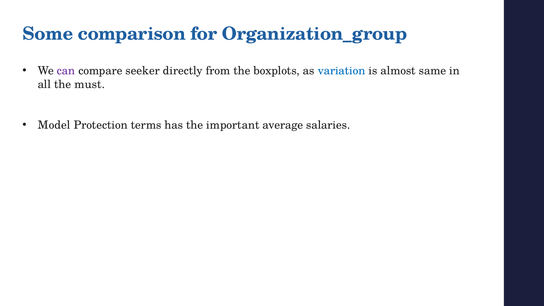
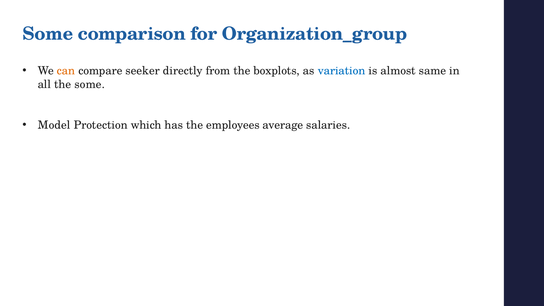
can colour: purple -> orange
the must: must -> some
terms: terms -> which
important: important -> employees
